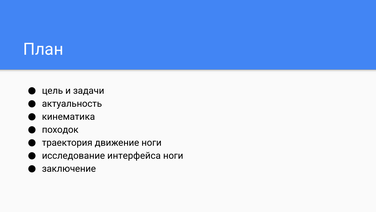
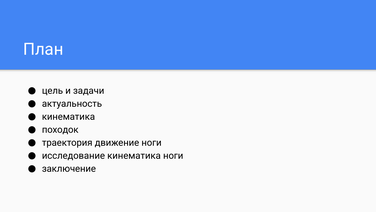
исследование интерфейса: интерфейса -> кинематика
